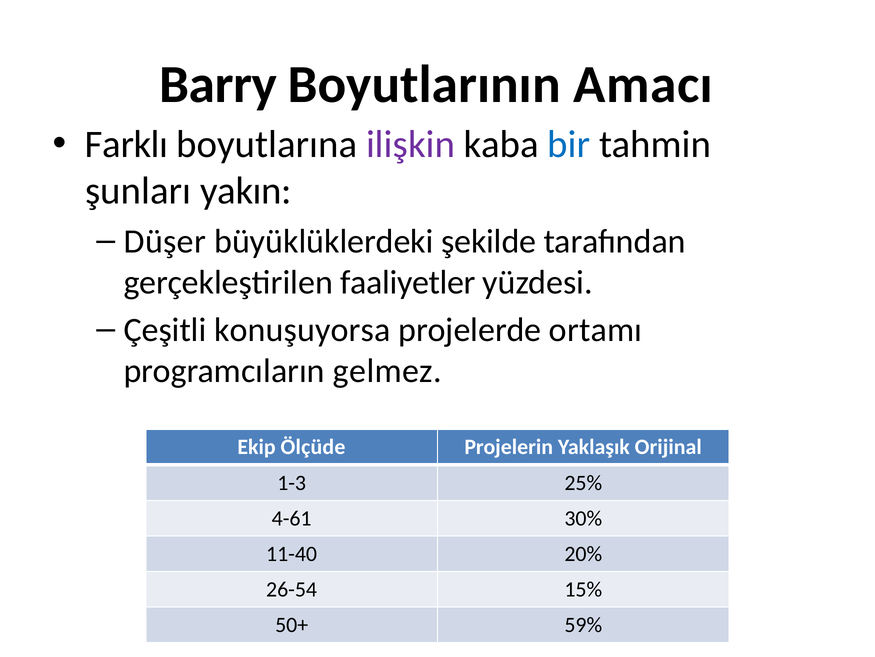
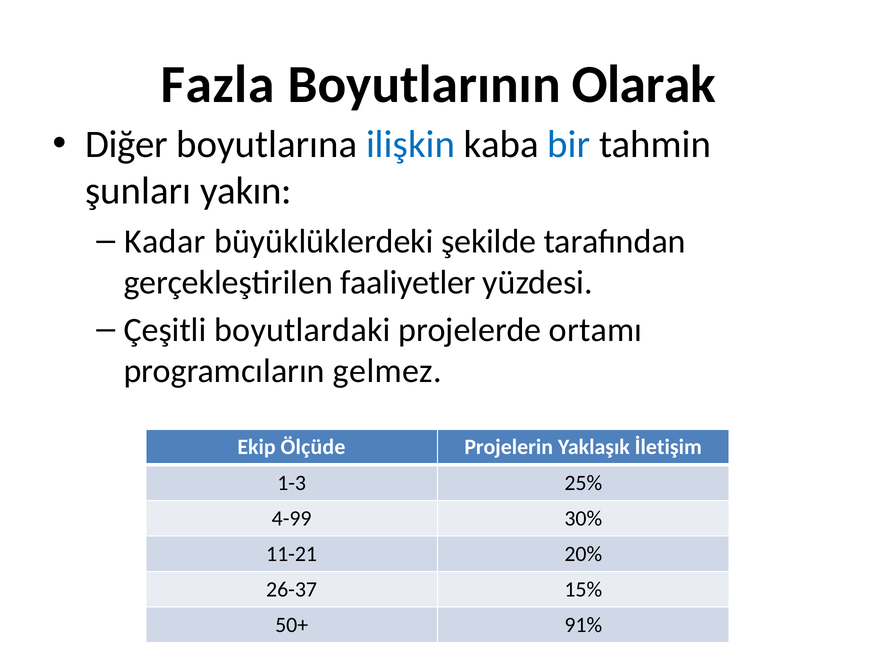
Barry: Barry -> Fazla
Amacı: Amacı -> Olarak
Farklı: Farklı -> Diğer
ilişkin colour: purple -> blue
Düşer: Düşer -> Kadar
konuşuyorsa: konuşuyorsa -> boyutlardaki
Orijinal: Orijinal -> İletişim
4-61: 4-61 -> 4-99
11-40: 11-40 -> 11-21
26-54: 26-54 -> 26-37
59%: 59% -> 91%
